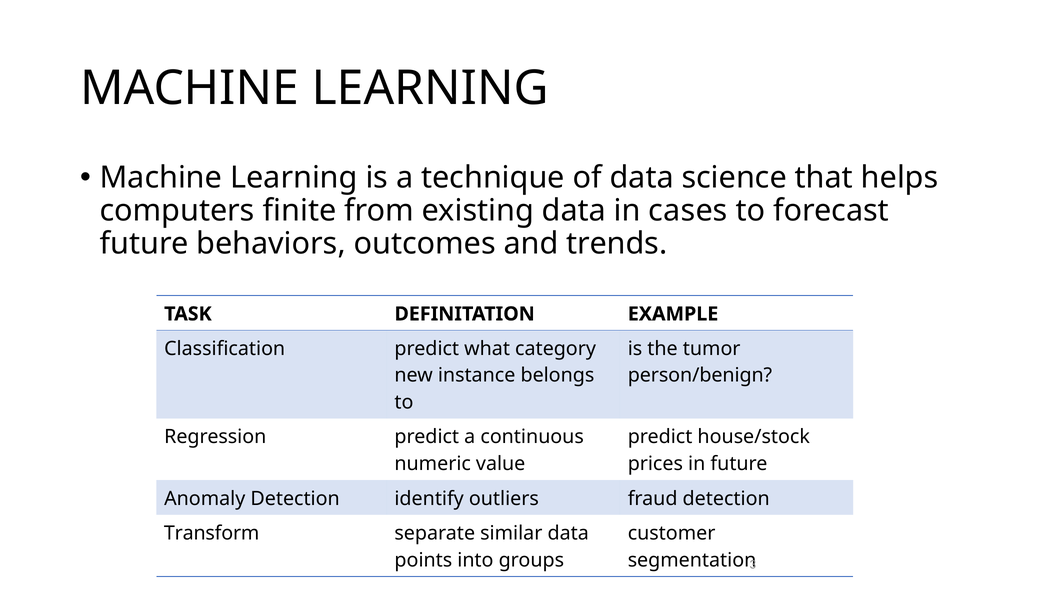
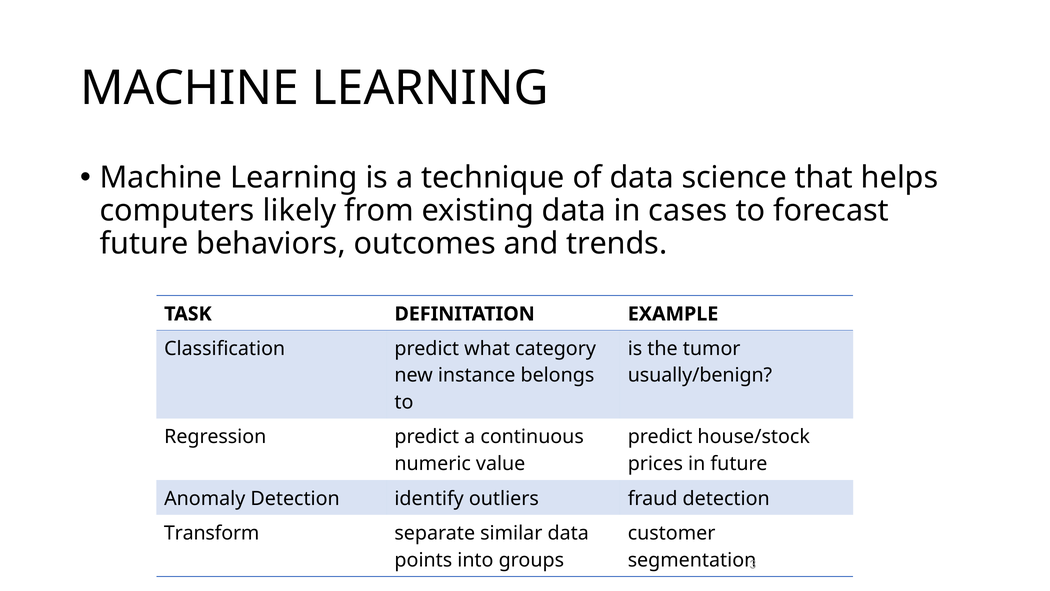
finite: finite -> likely
person/benign: person/benign -> usually/benign
